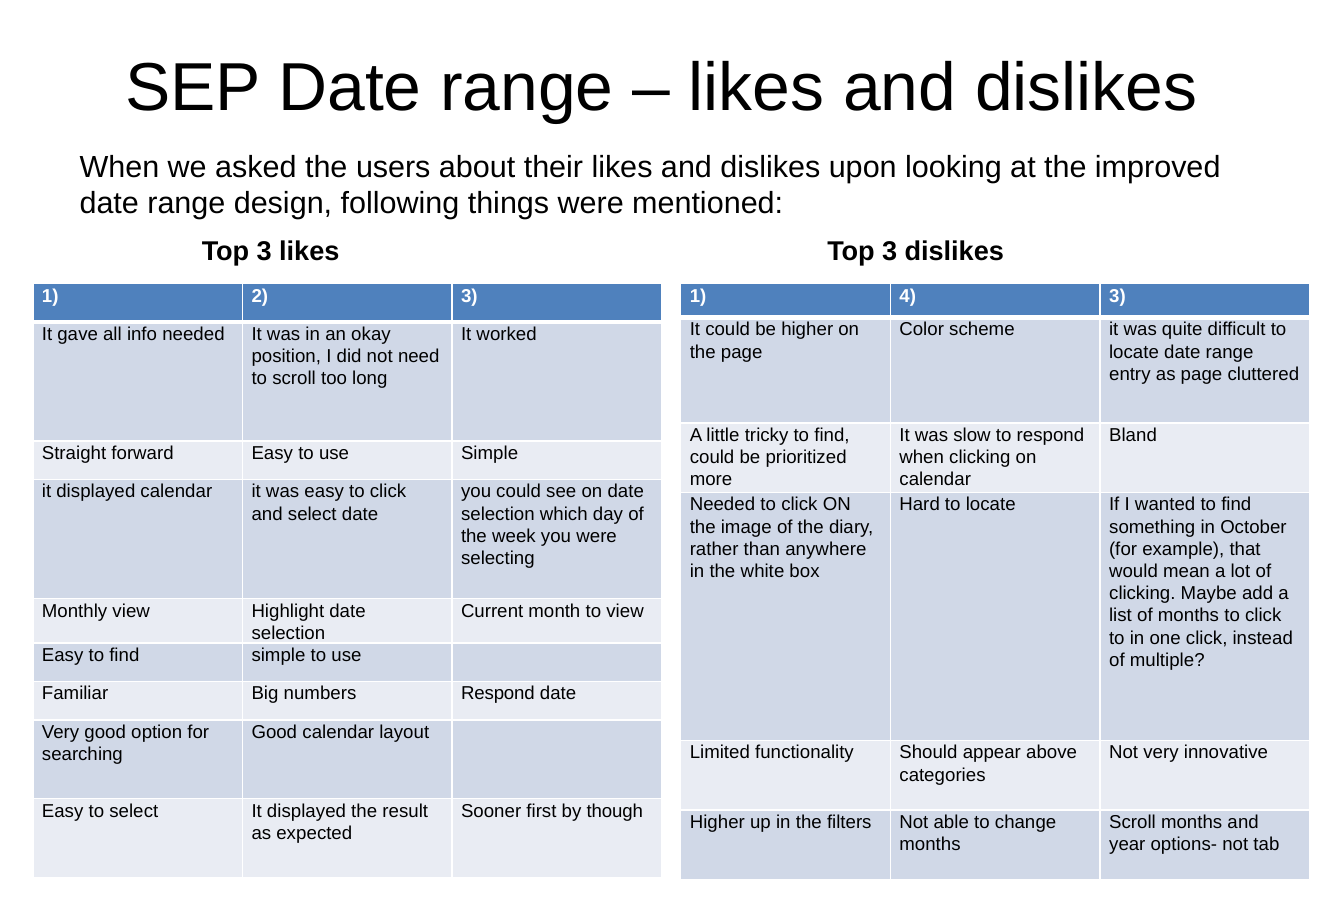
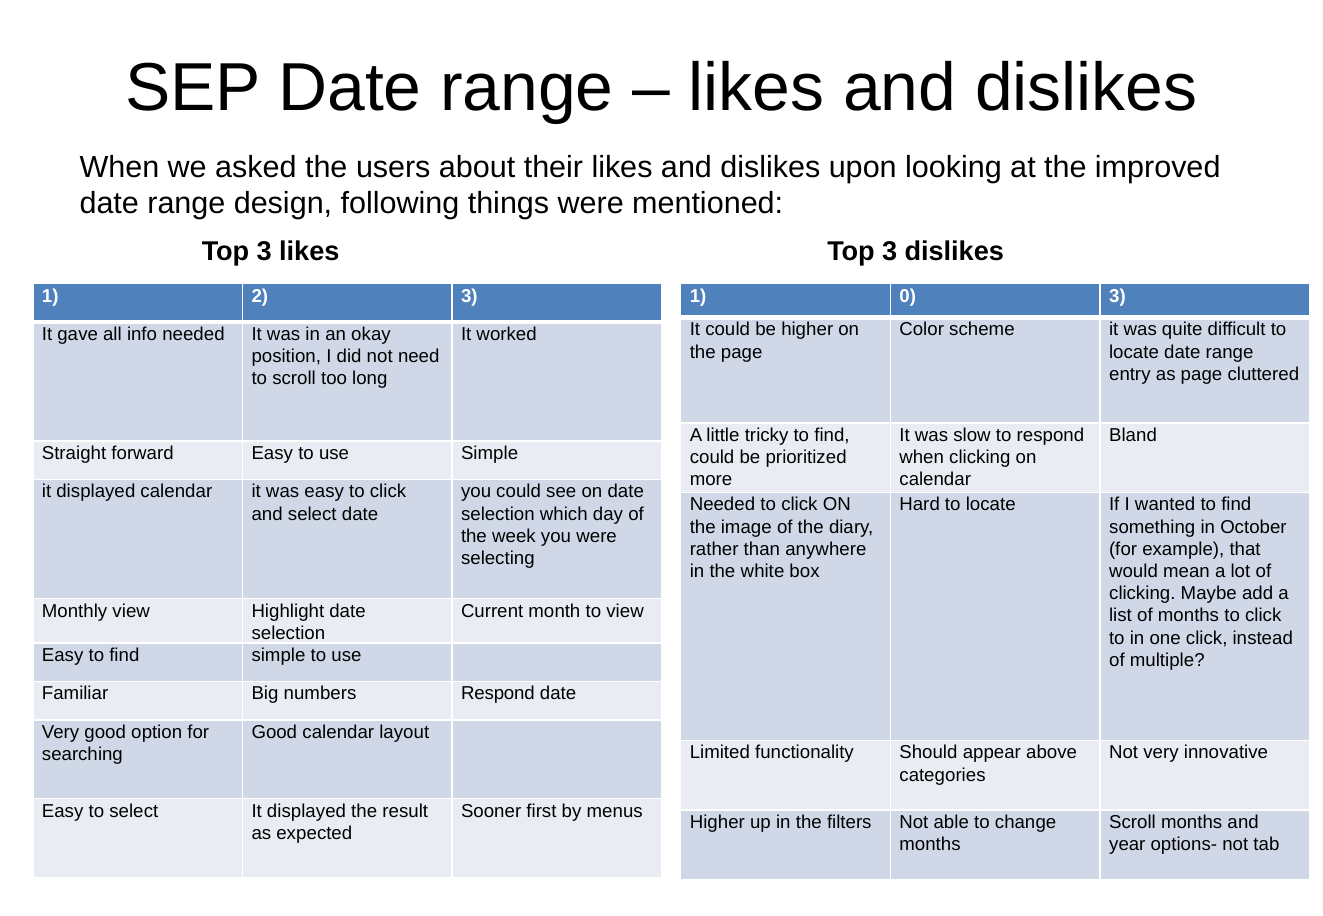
4: 4 -> 0
though: though -> menus
